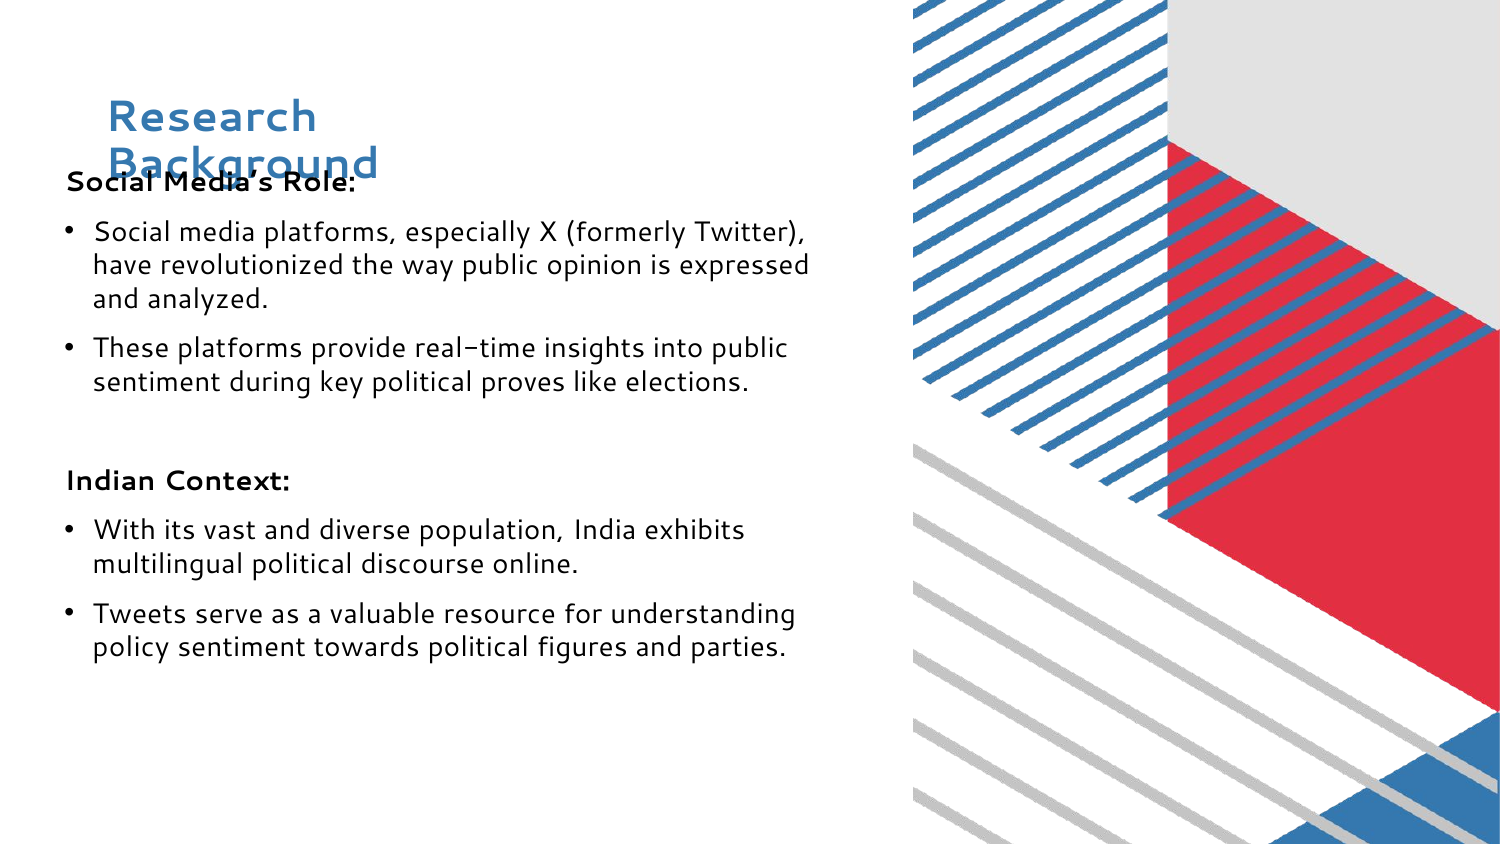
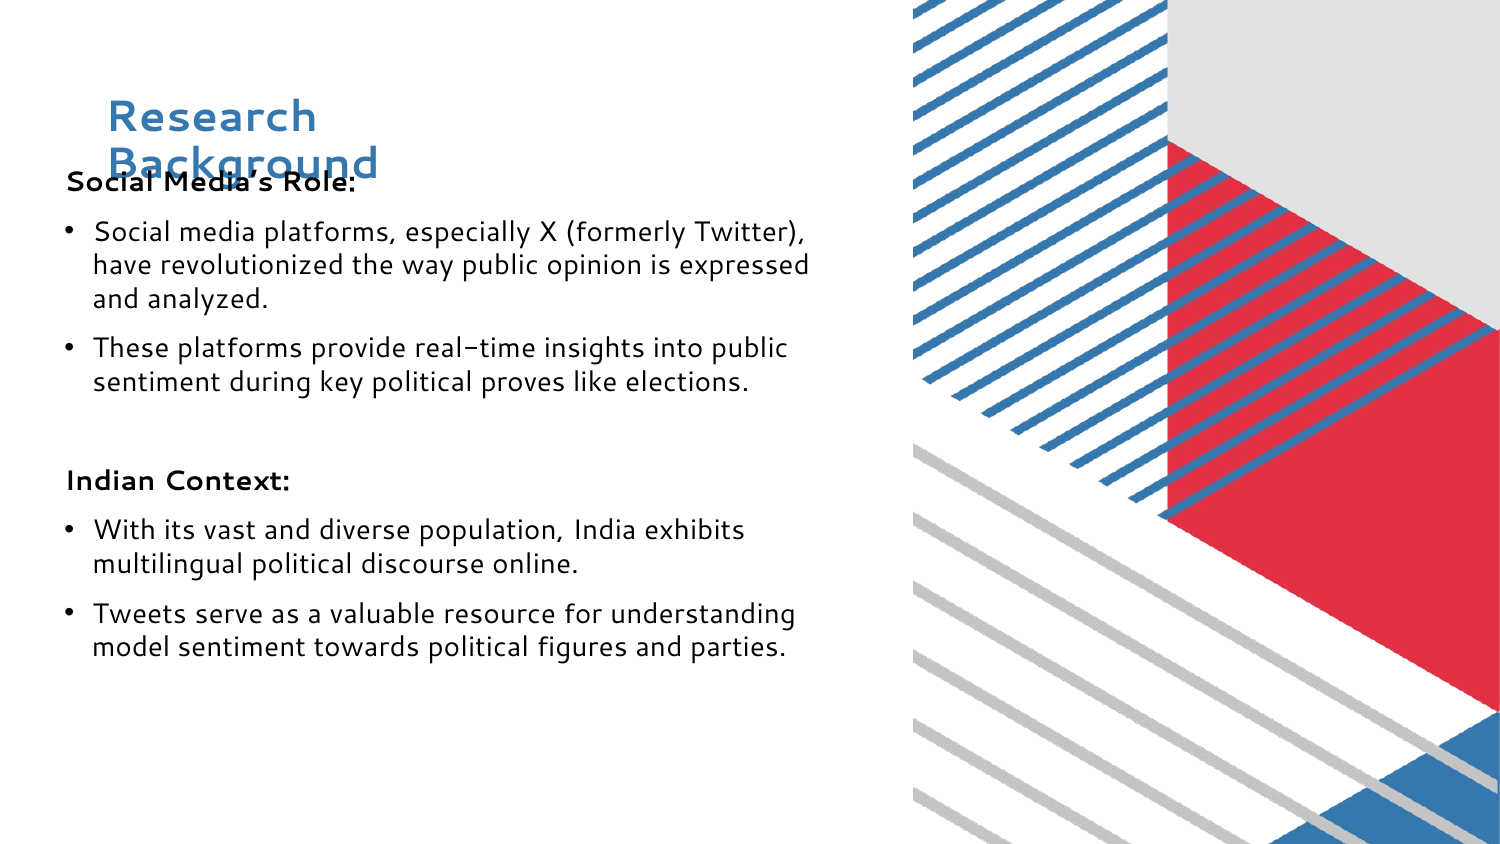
policy: policy -> model
